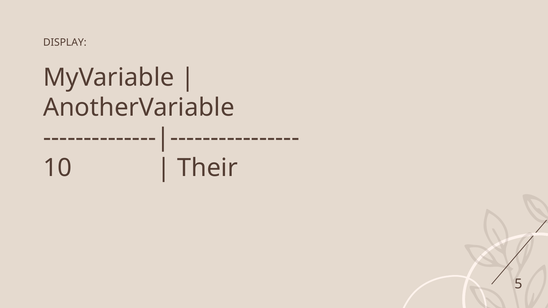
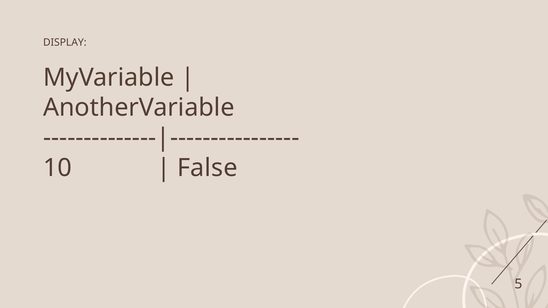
Their: Their -> False
